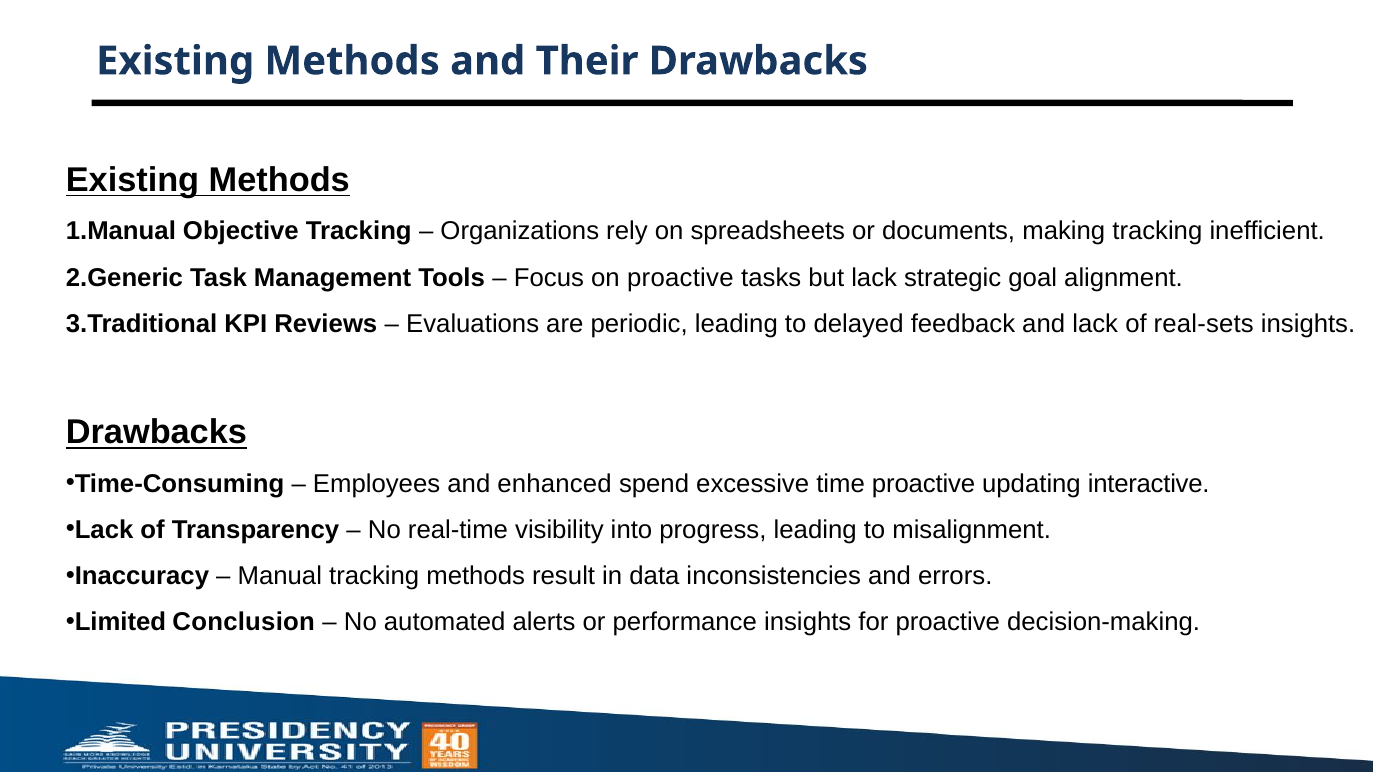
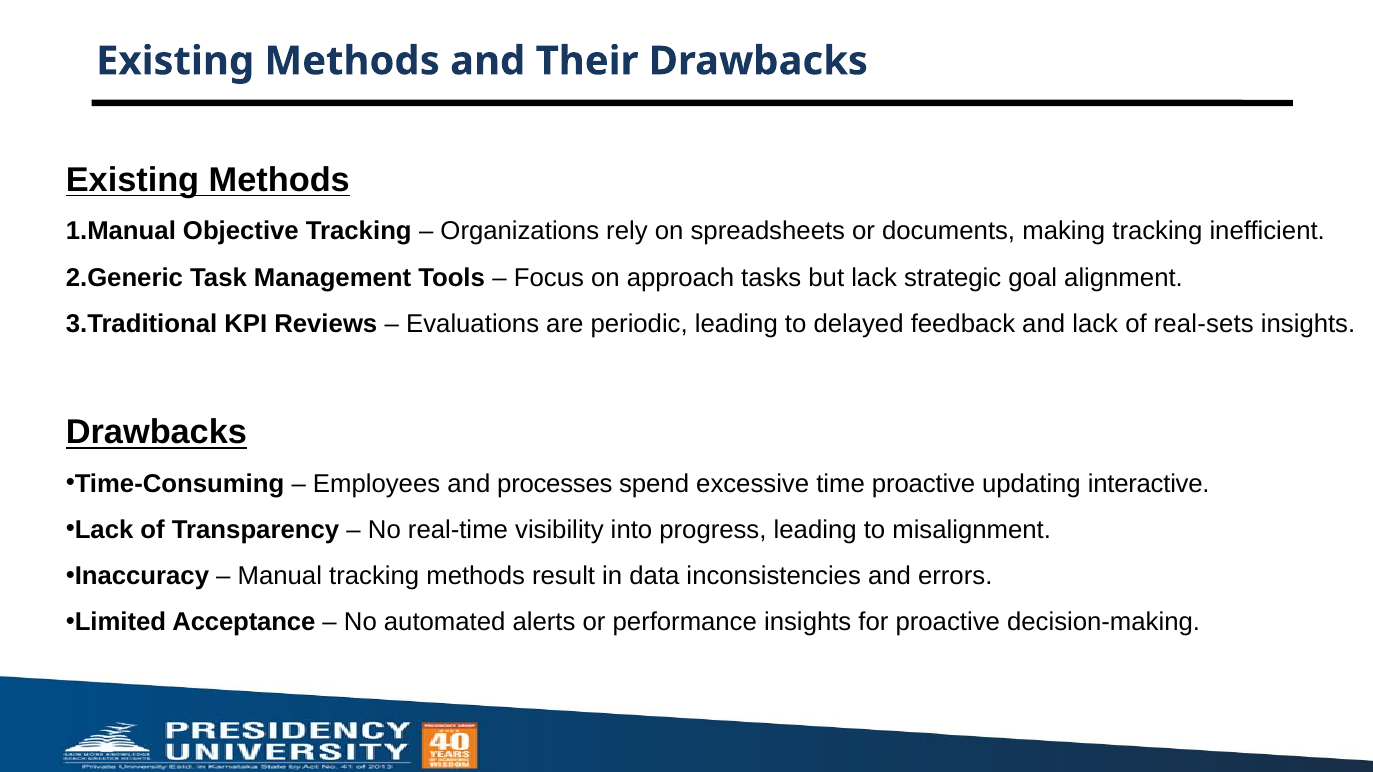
on proactive: proactive -> approach
enhanced: enhanced -> processes
Conclusion: Conclusion -> Acceptance
